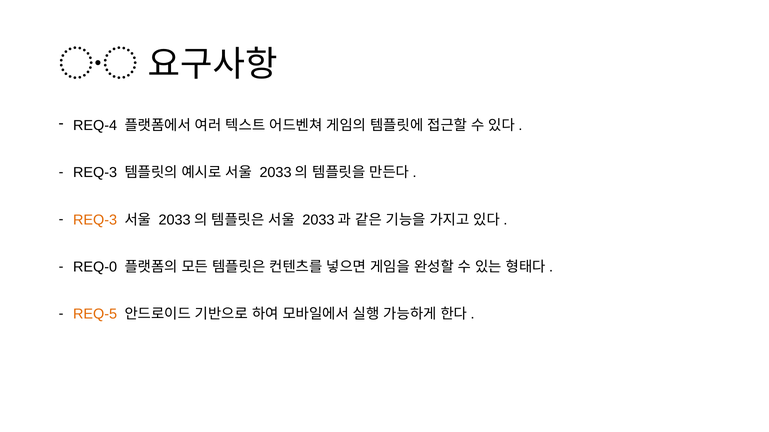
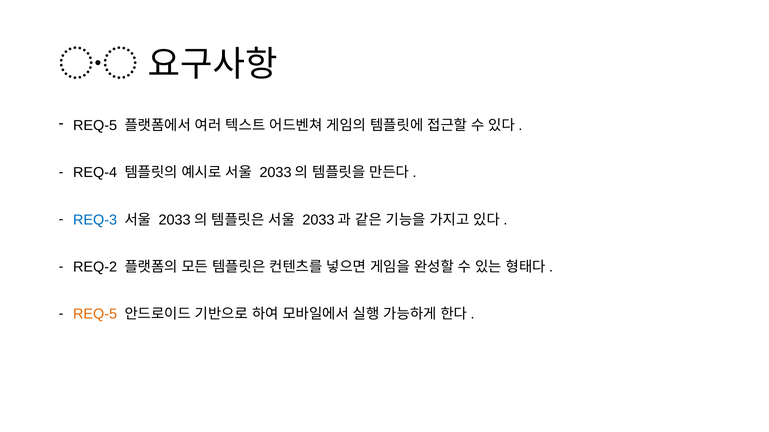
REQ-4 at (95, 126): REQ-4 -> REQ-5
REQ-3 at (95, 173): REQ-3 -> REQ-4
REQ-3 at (95, 220) colour: orange -> blue
REQ-0: REQ-0 -> REQ-2
